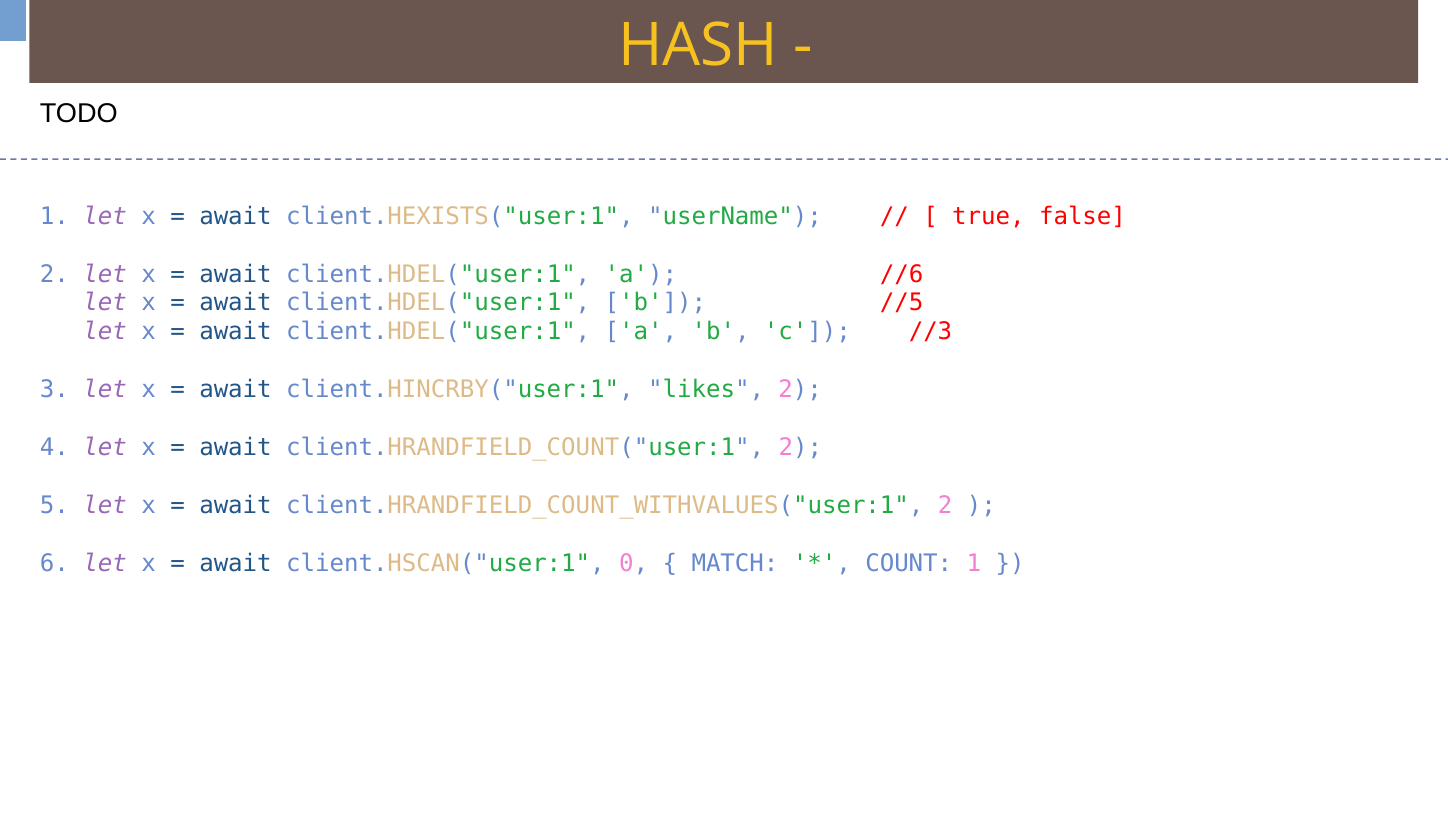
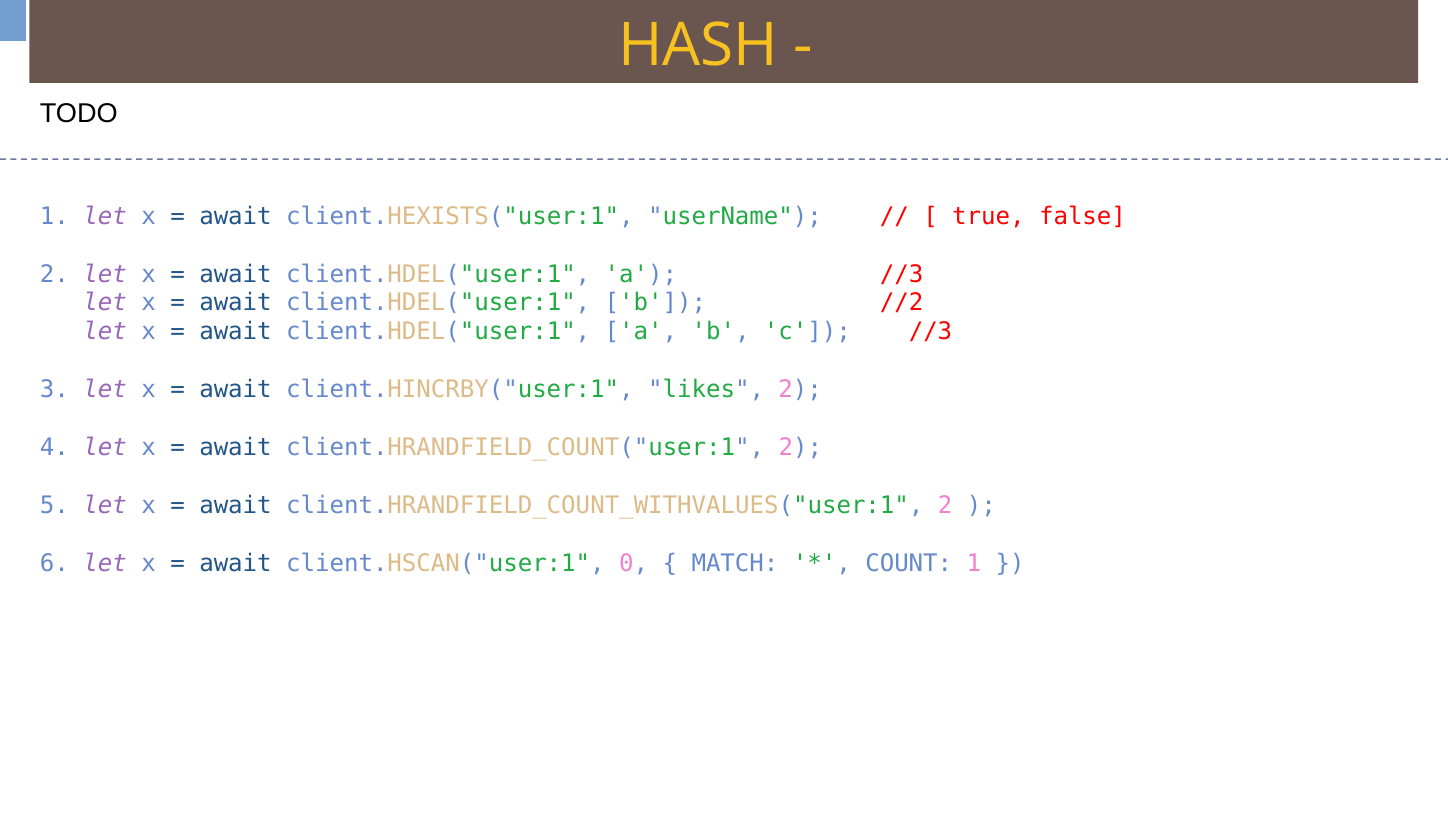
a //6: //6 -> //3
//5: //5 -> //2
